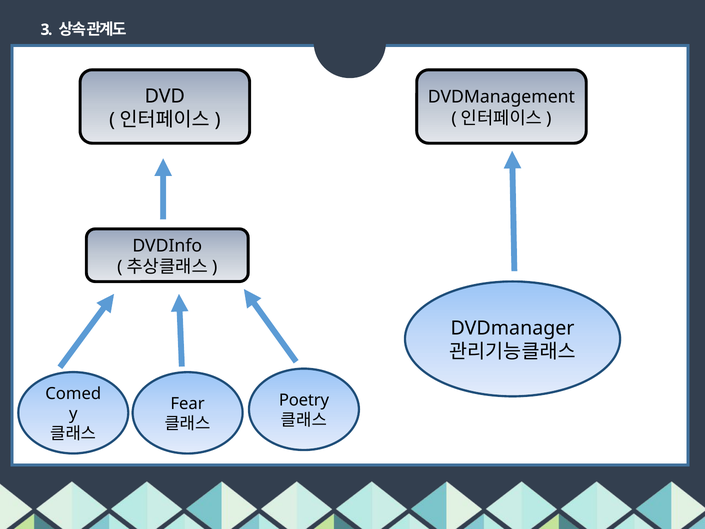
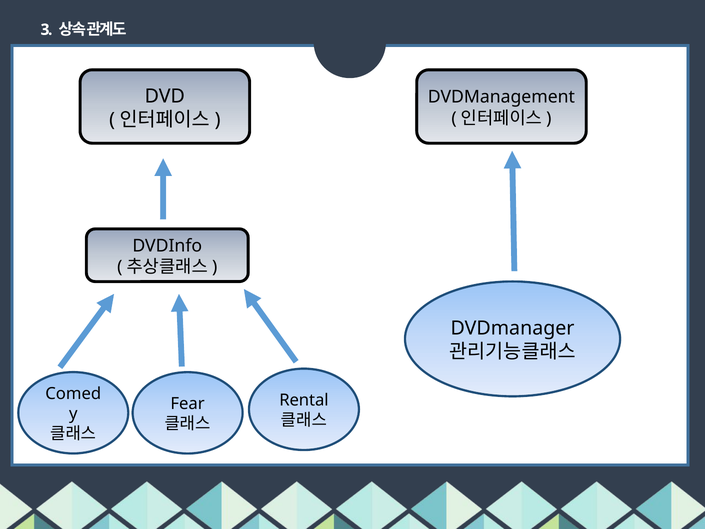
Poetry: Poetry -> Rental
